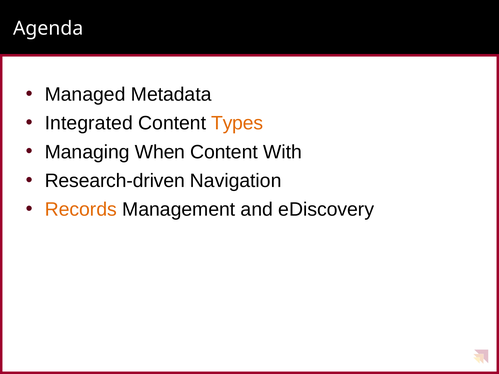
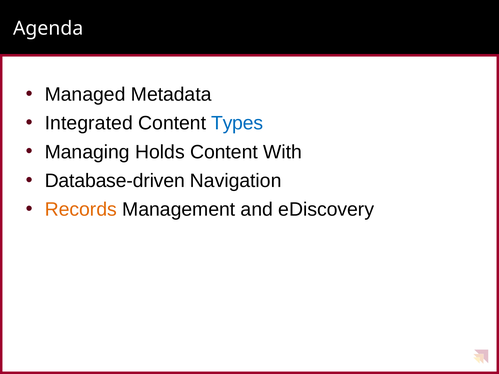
Types colour: orange -> blue
When: When -> Holds
Research-driven: Research-driven -> Database-driven
